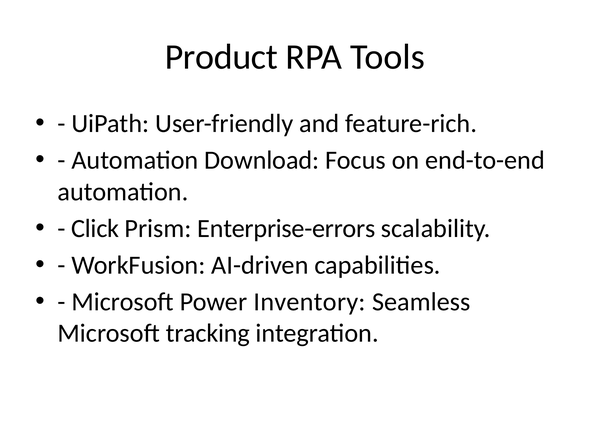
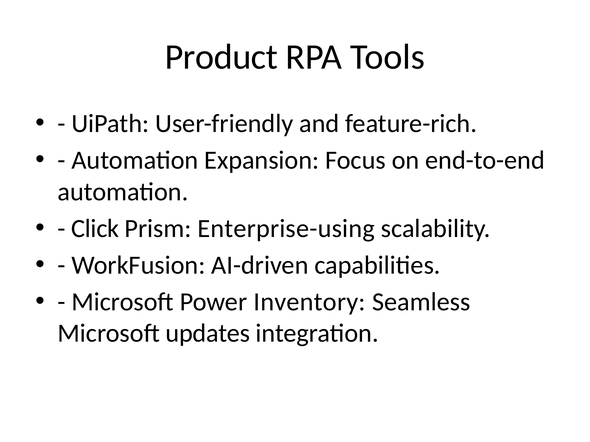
Download: Download -> Expansion
Enterprise-errors: Enterprise-errors -> Enterprise-using
tracking: tracking -> updates
